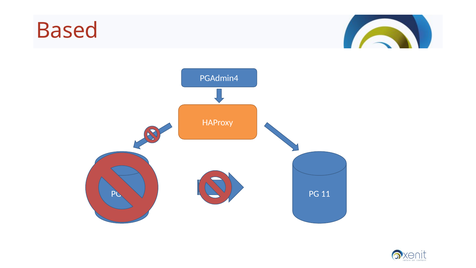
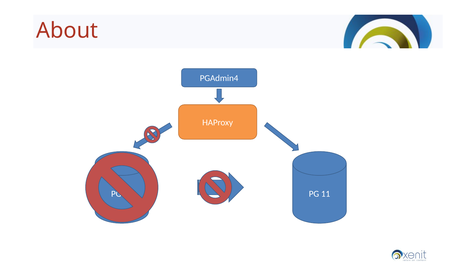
Based: Based -> About
